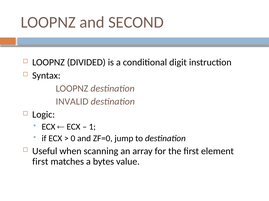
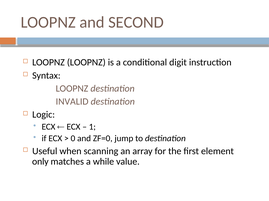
LOOPNZ DIVIDED: DIVIDED -> LOOPNZ
first at (40, 162): first -> only
bytes: bytes -> while
